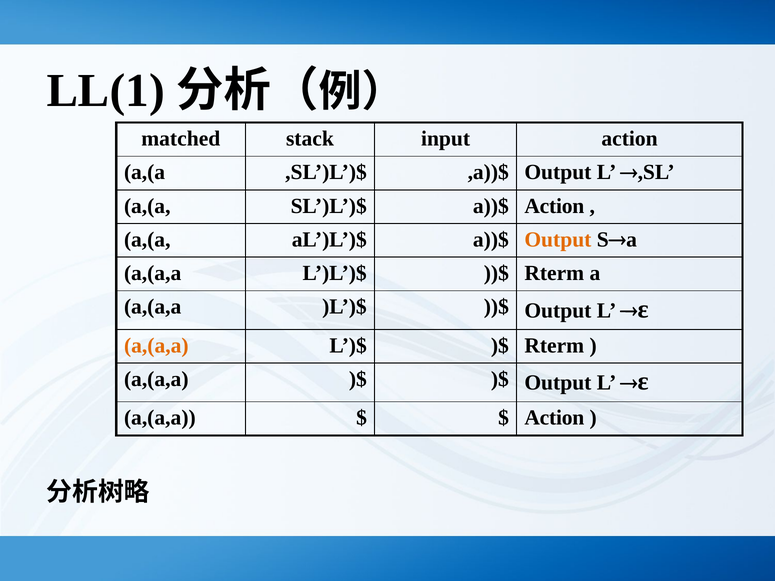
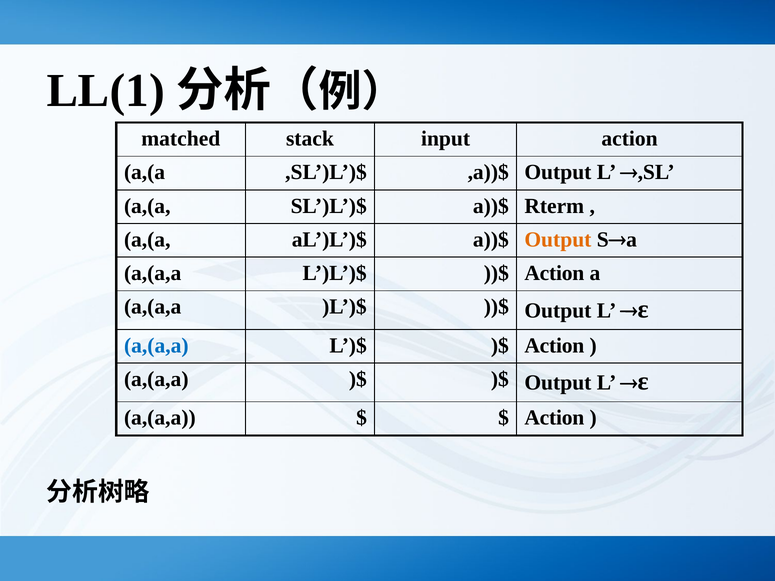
a))$ Action: Action -> Rterm
Rterm at (554, 273): Rterm -> Action
a,(a,a at (156, 346) colour: orange -> blue
Rterm at (554, 346): Rterm -> Action
